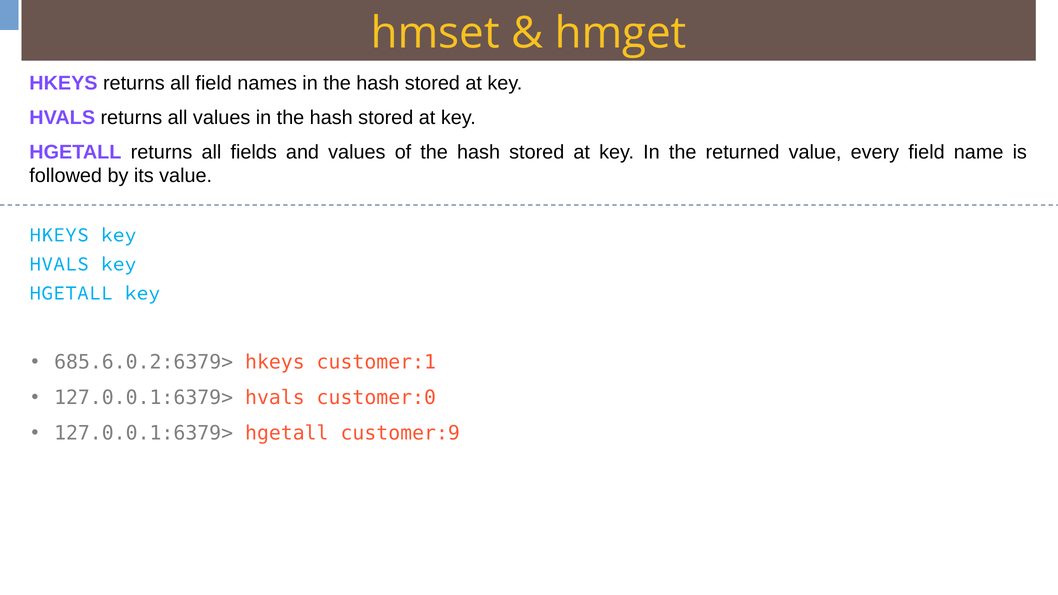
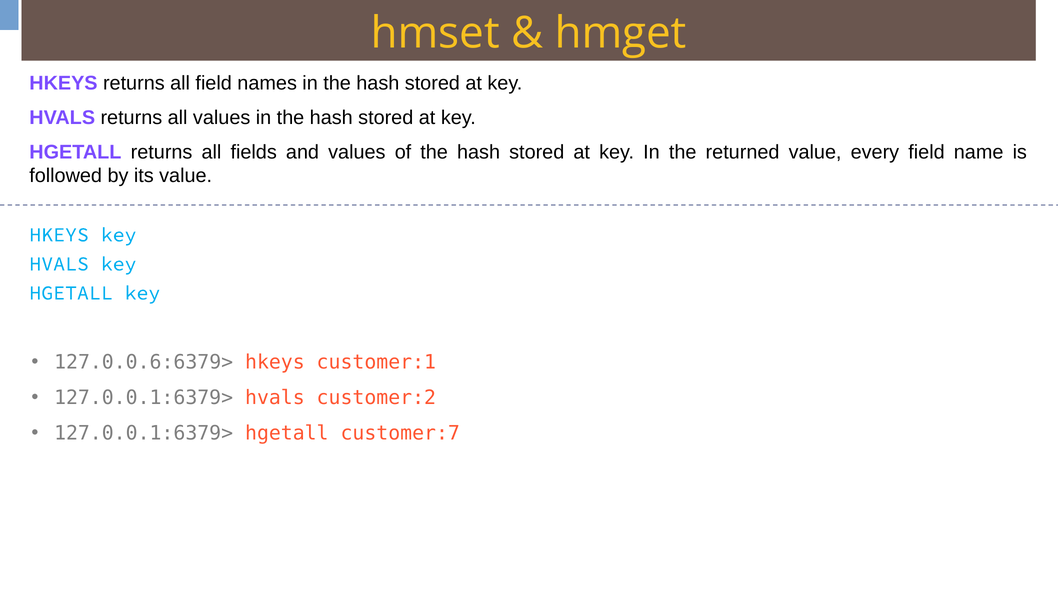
685.6.0.2:6379>: 685.6.0.2:6379> -> 127.0.0.6:6379>
customer:0: customer:0 -> customer:2
customer:9: customer:9 -> customer:7
